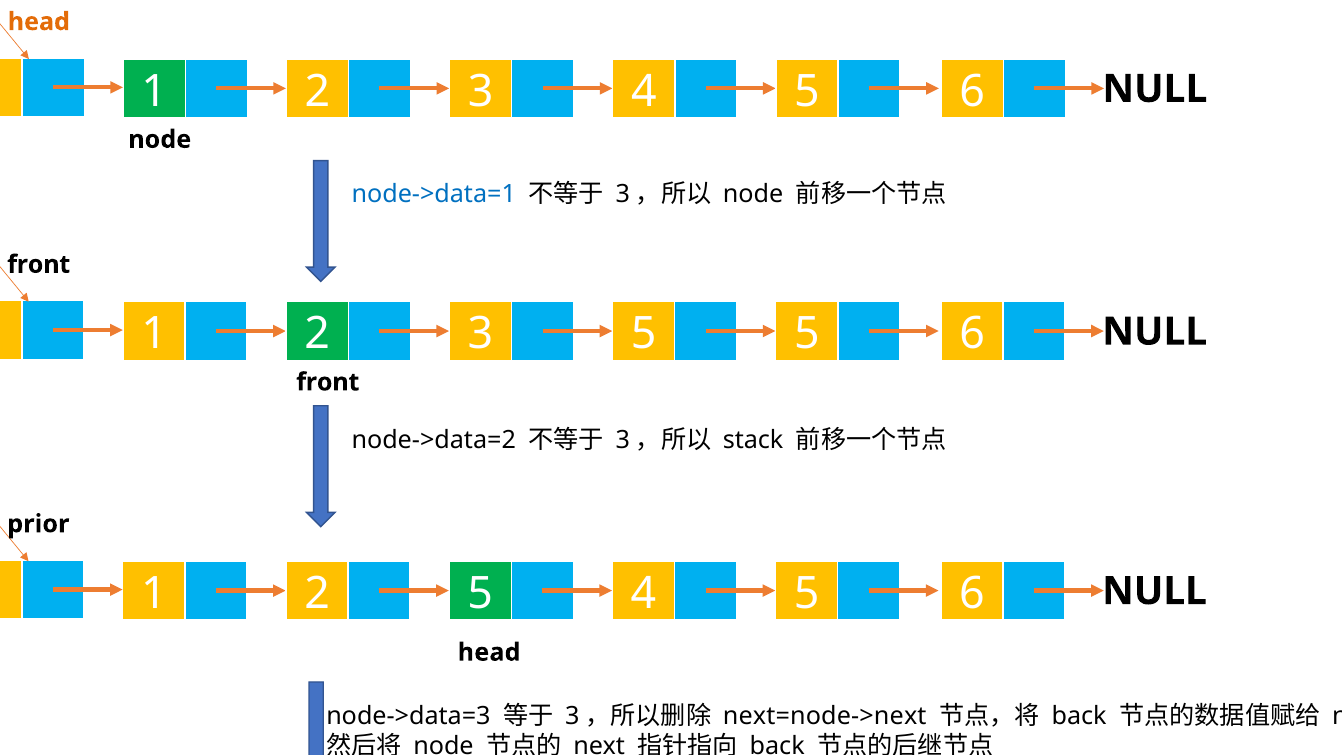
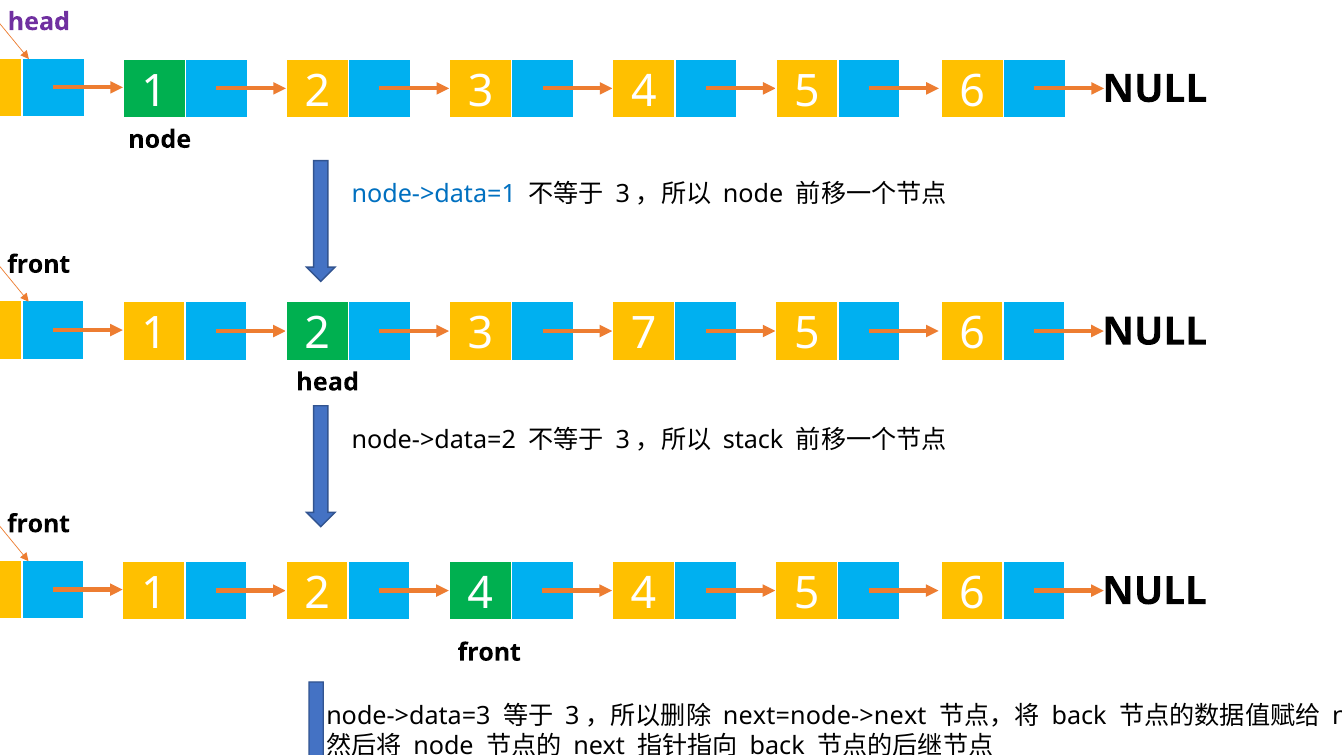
head at (39, 22) colour: orange -> purple
3 5: 5 -> 7
front at (328, 382): front -> head
prior at (38, 524): prior -> front
2 5: 5 -> 4
head at (489, 652): head -> front
